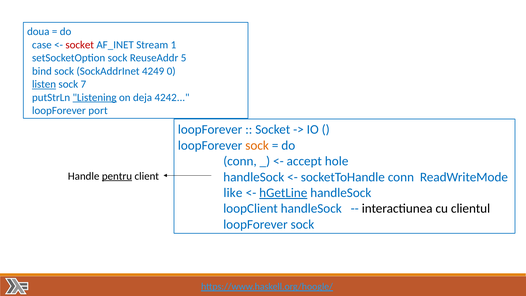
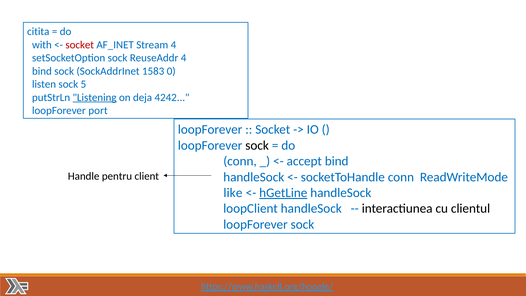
doua: doua -> citita
case: case -> with
Stream 1: 1 -> 4
ReuseAddr 5: 5 -> 4
4249: 4249 -> 1583
listen underline: present -> none
7: 7 -> 5
sock at (257, 145) colour: orange -> black
accept hole: hole -> bind
pentru underline: present -> none
